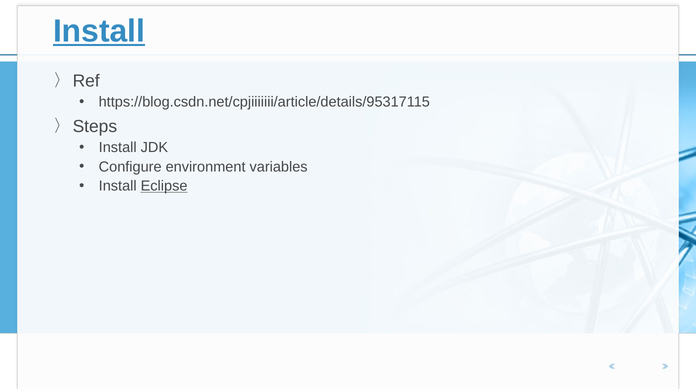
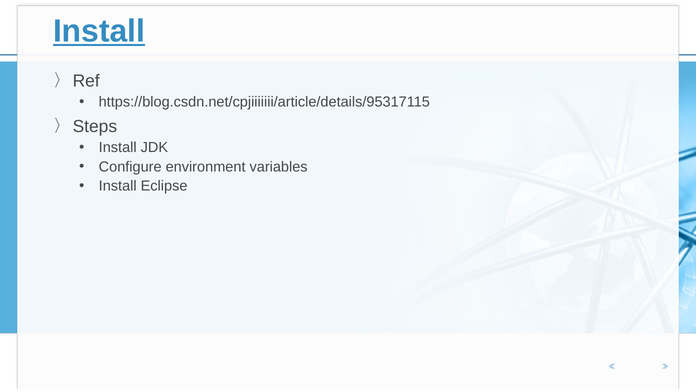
Eclipse underline: present -> none
